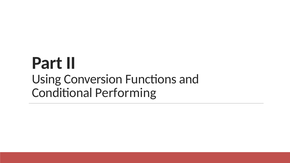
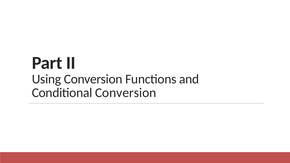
Conditional Performing: Performing -> Conversion
